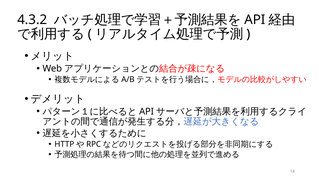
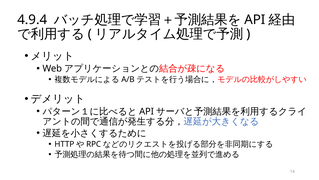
4.3.2: 4.3.2 -> 4.9.4
